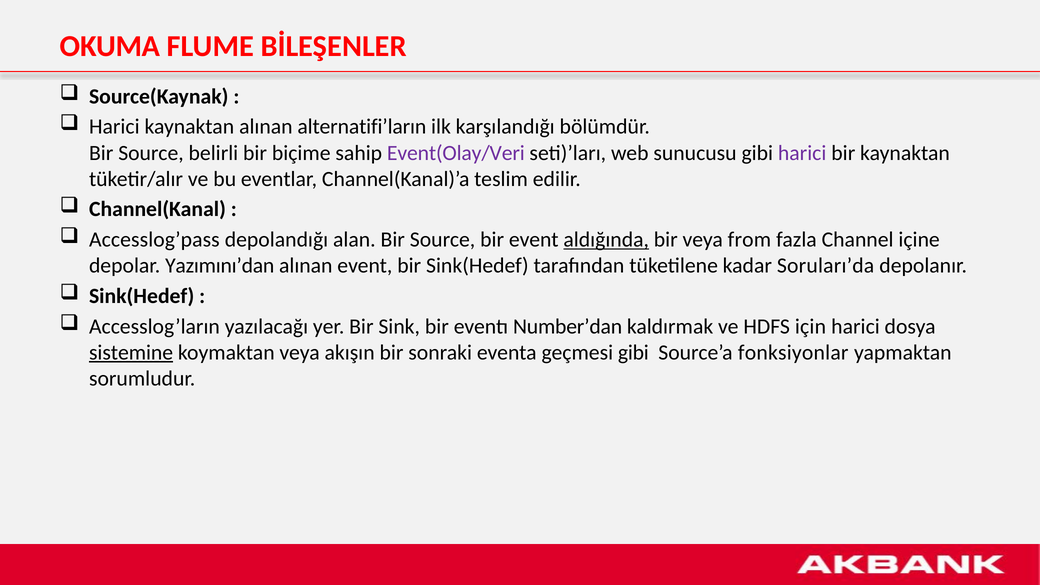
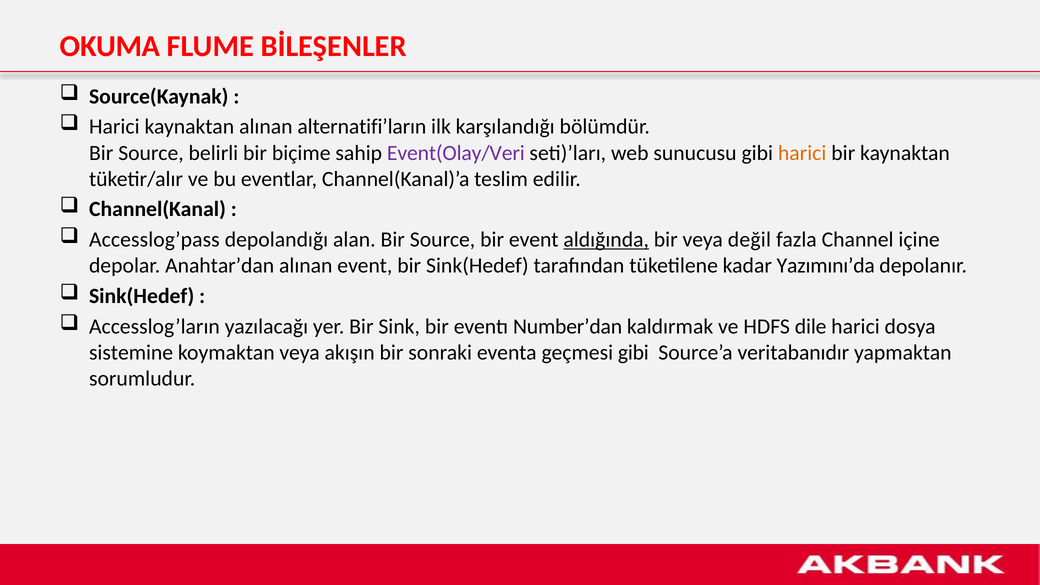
harici at (802, 153) colour: purple -> orange
from: from -> değil
Yazımını’dan: Yazımını’dan -> Anahtar’dan
Soruları’da: Soruları’da -> Yazımını’da
için: için -> dile
sistemine underline: present -> none
fonksiyonlar: fonksiyonlar -> veritabanıdır
